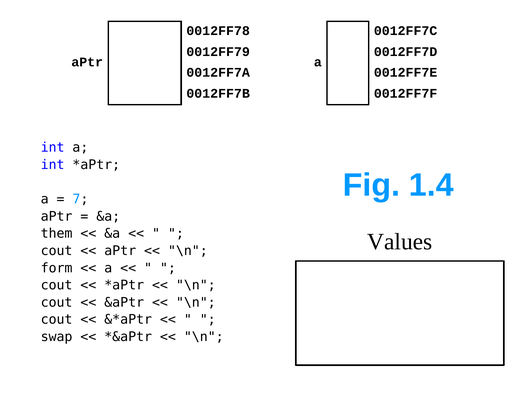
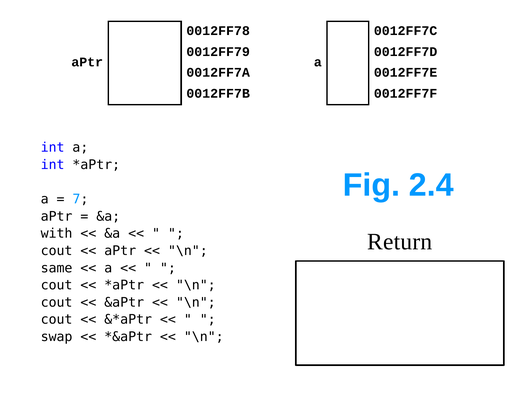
1.4: 1.4 -> 2.4
them: them -> with
Values: Values -> Return
form: form -> same
